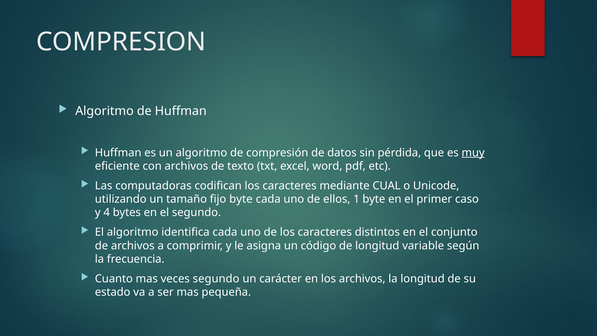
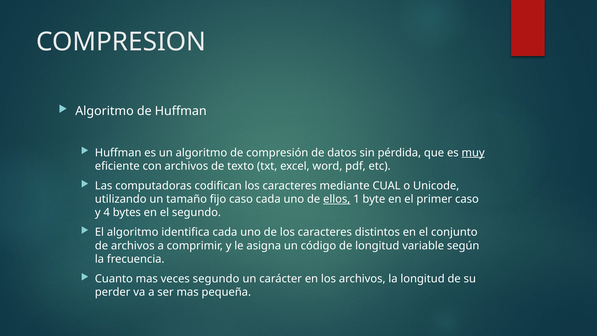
fijo byte: byte -> caso
ellos underline: none -> present
estado: estado -> perder
